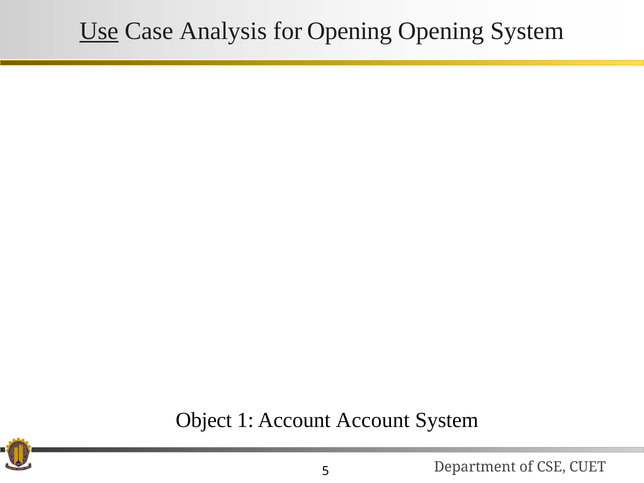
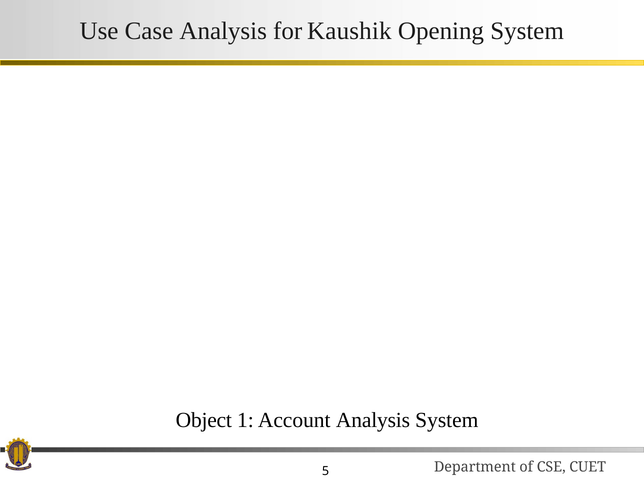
Use underline: present -> none
for Opening: Opening -> Kaushik
Account Account: Account -> Analysis
